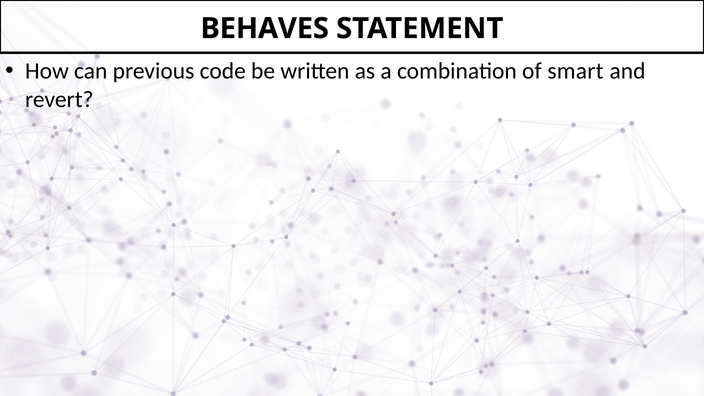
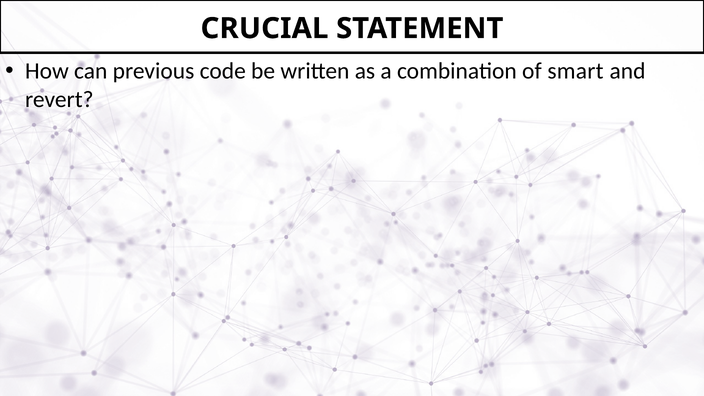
BEHAVES: BEHAVES -> CRUCIAL
